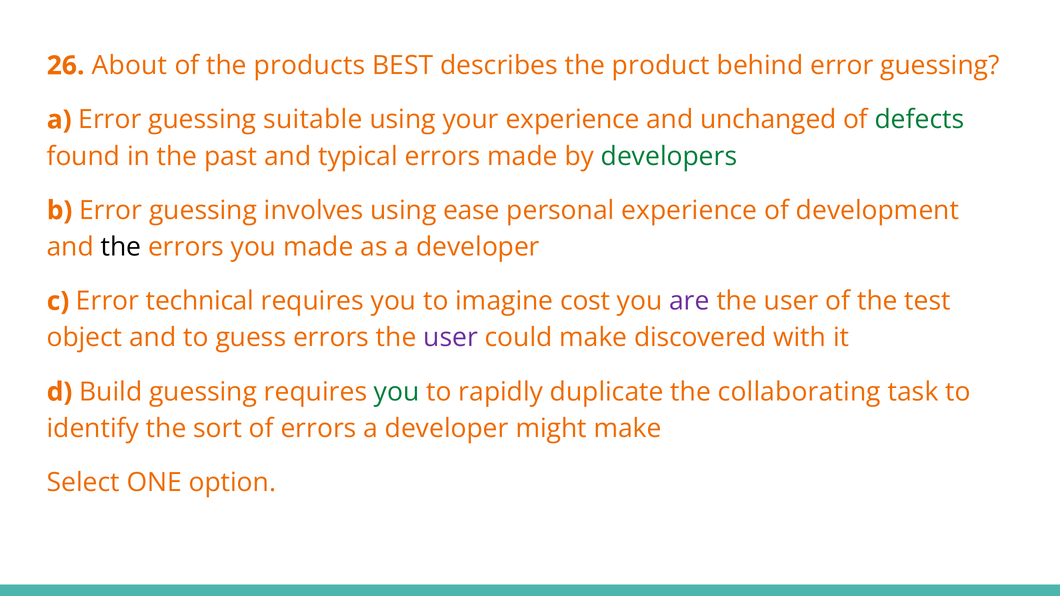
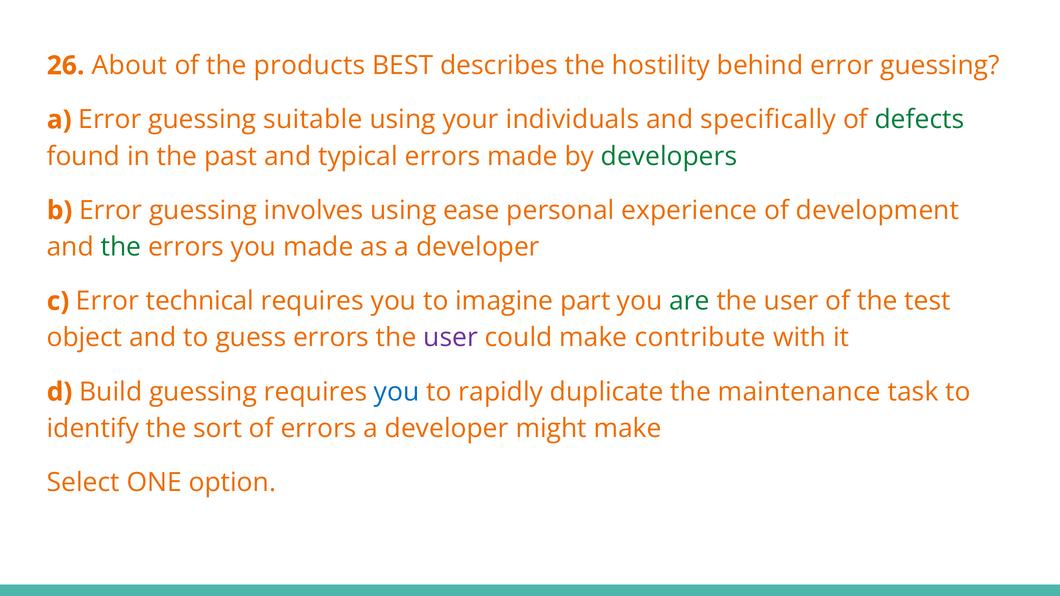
product: product -> hostility
your experience: experience -> individuals
unchanged: unchanged -> specifically
the at (121, 247) colour: black -> green
cost: cost -> part
are colour: purple -> green
discovered: discovered -> contribute
you at (397, 392) colour: green -> blue
collaborating: collaborating -> maintenance
